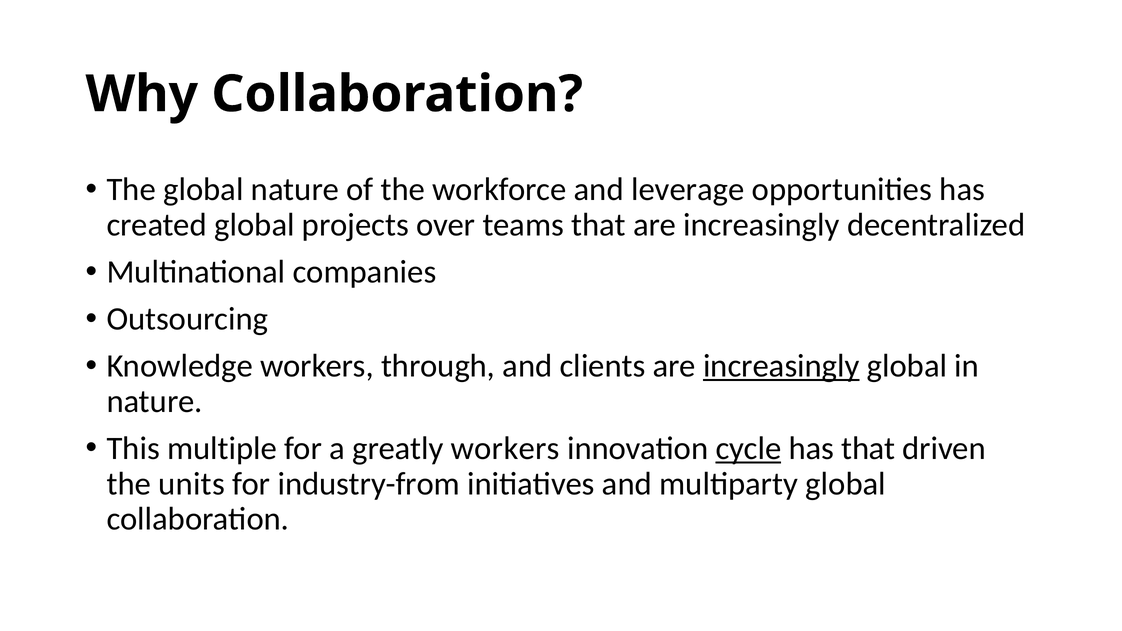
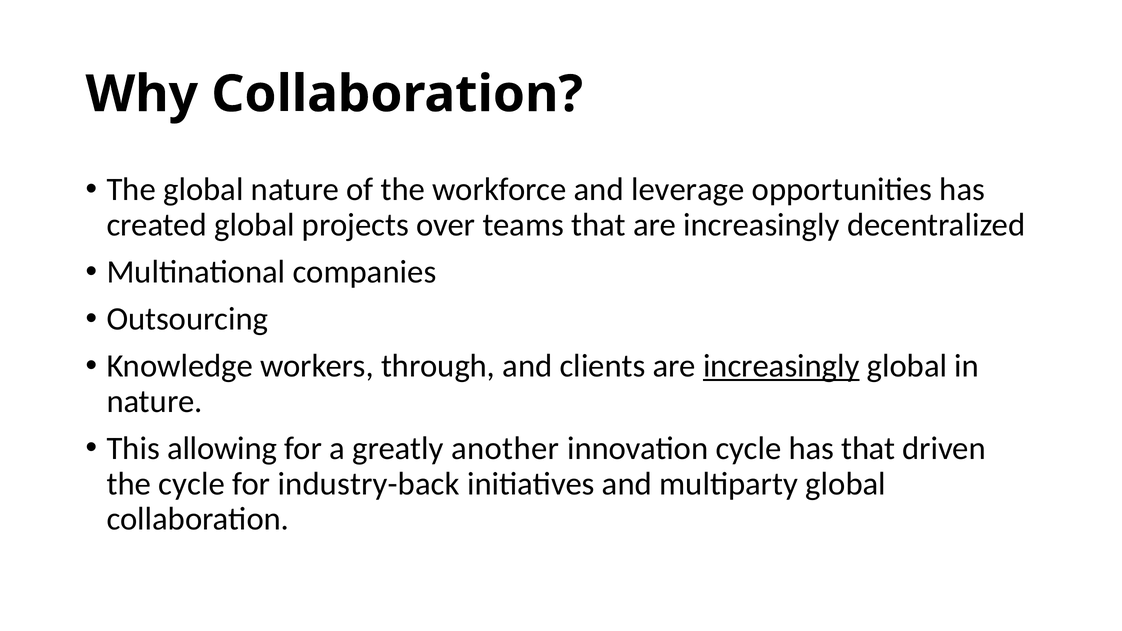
multiple: multiple -> allowing
greatly workers: workers -> another
cycle at (748, 449) underline: present -> none
the units: units -> cycle
industry-from: industry-from -> industry-back
